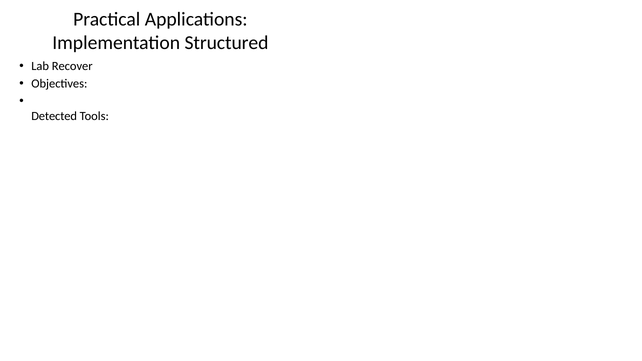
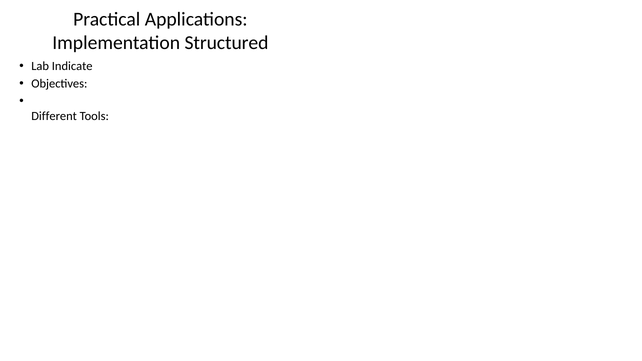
Recover: Recover -> Indicate
Detected: Detected -> Different
